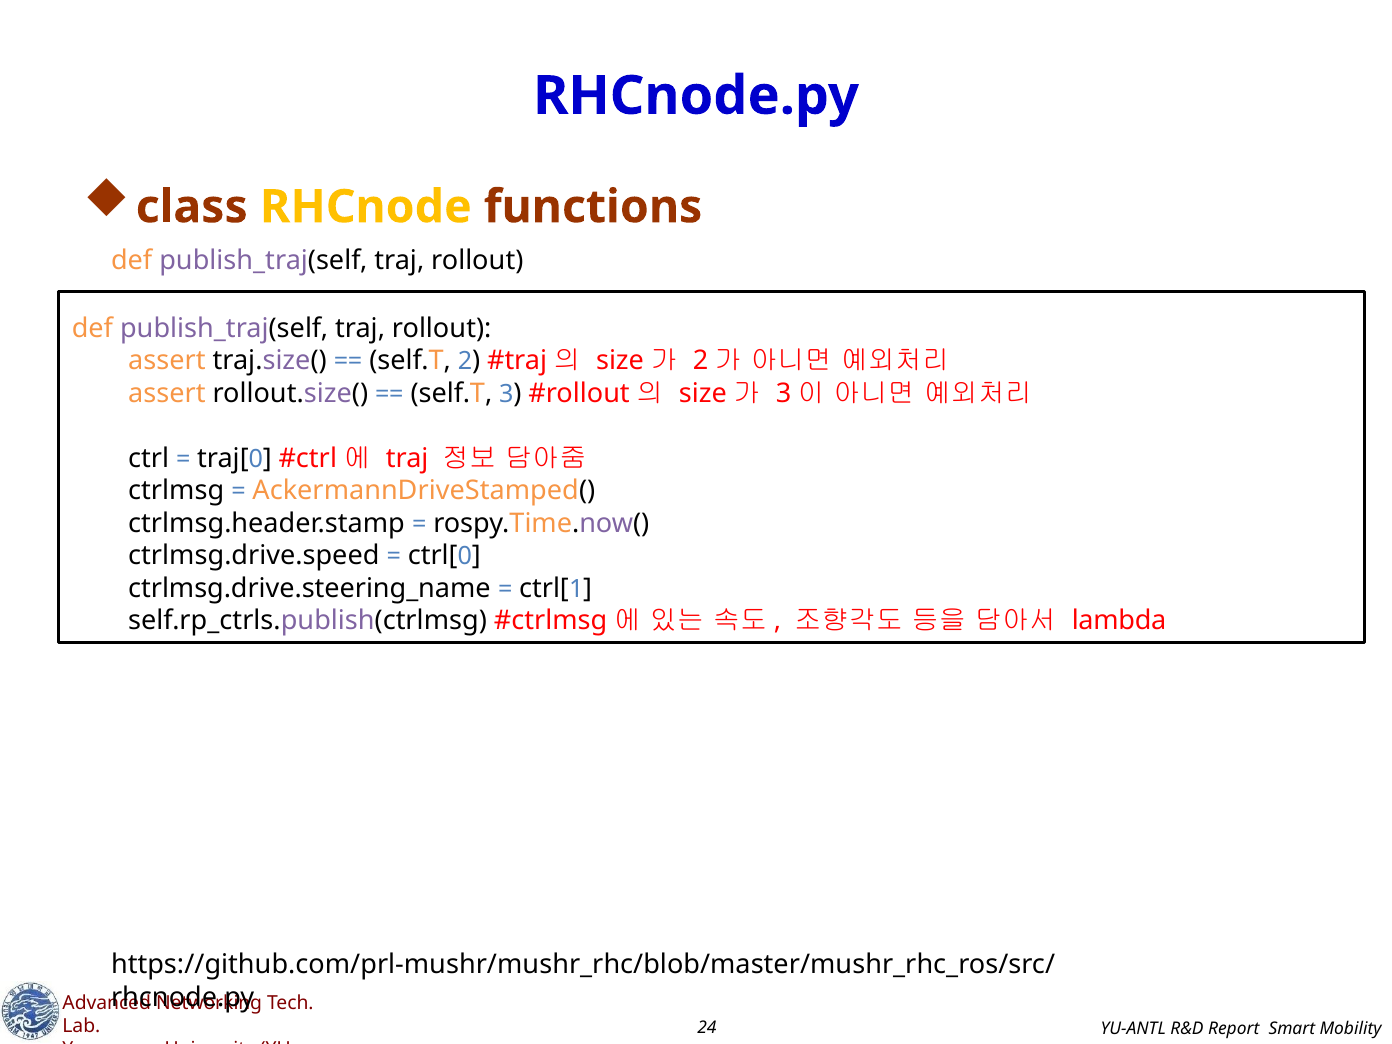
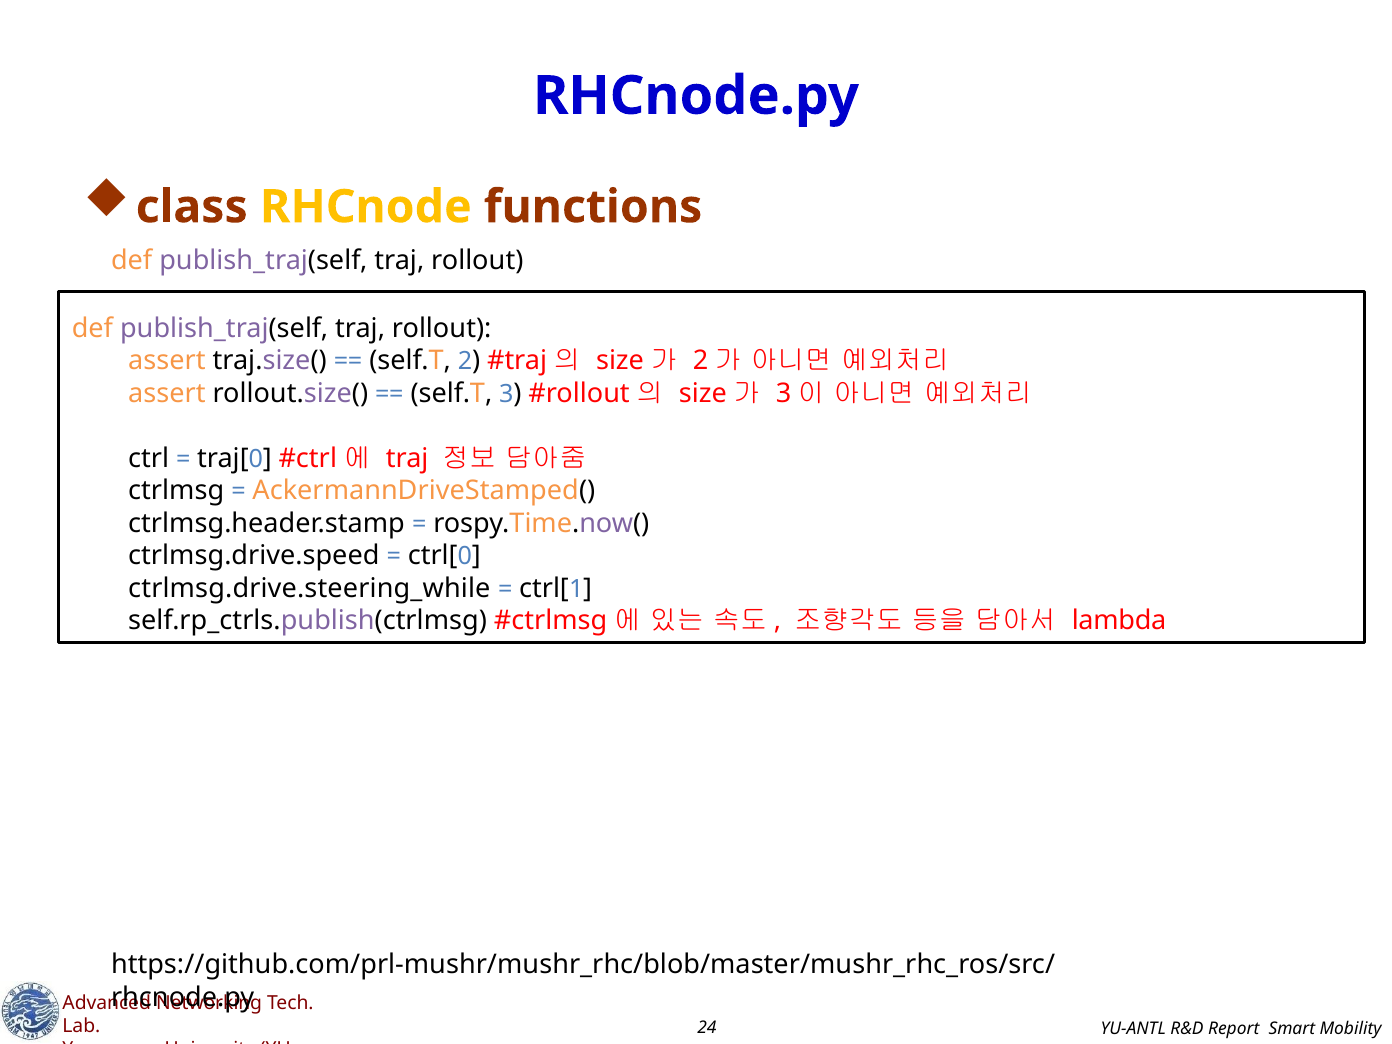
ctrlmsg.drive.steering_name: ctrlmsg.drive.steering_name -> ctrlmsg.drive.steering_while
